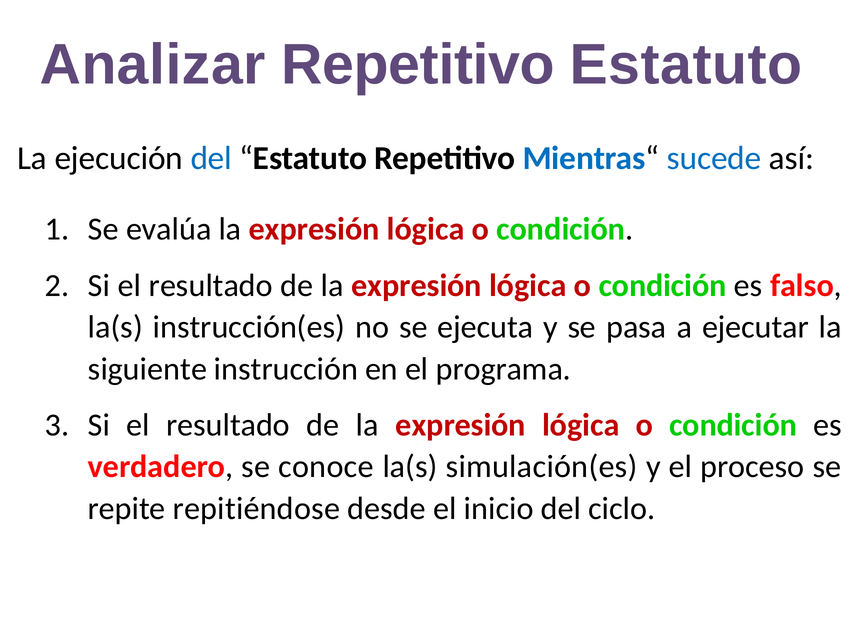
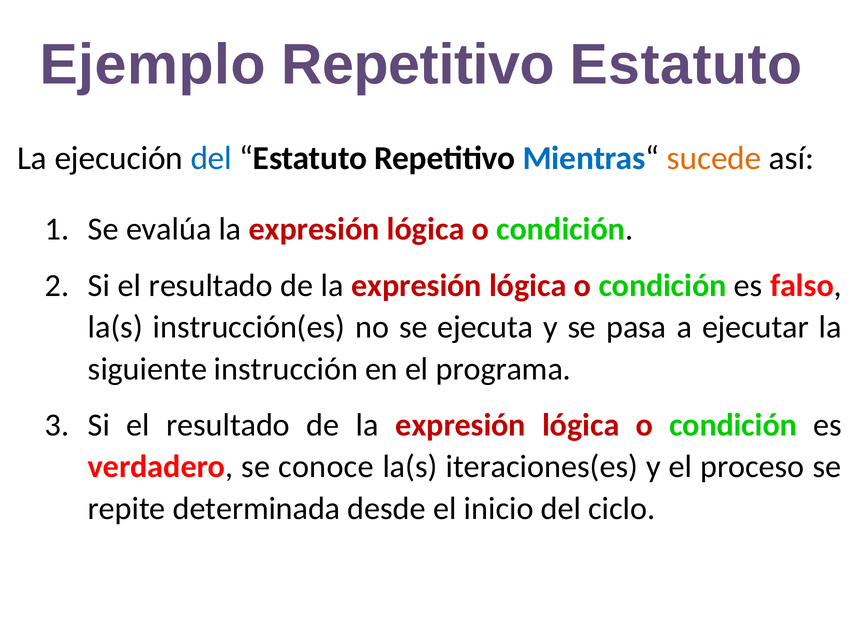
Analizar: Analizar -> Ejemplo
sucede colour: blue -> orange
simulación(es: simulación(es -> iteraciones(es
repitiéndose: repitiéndose -> determinada
